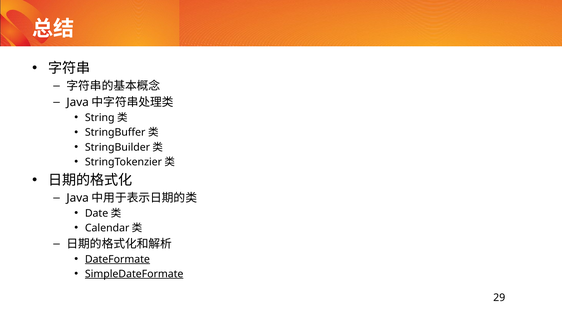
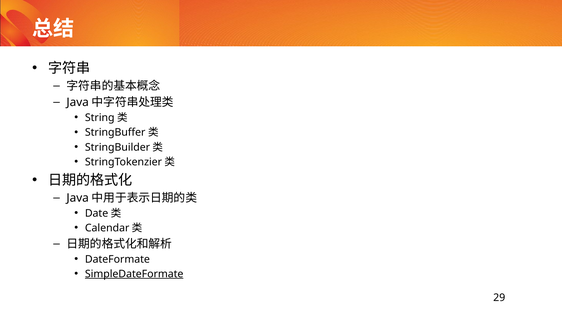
DateFormate underline: present -> none
